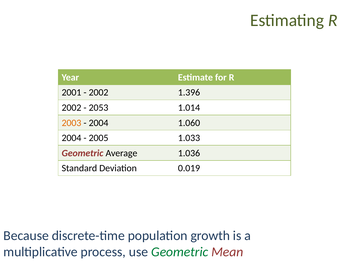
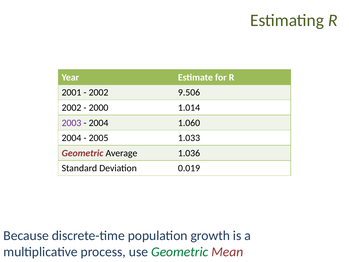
1.396: 1.396 -> 9.506
2053: 2053 -> 2000
2003 colour: orange -> purple
